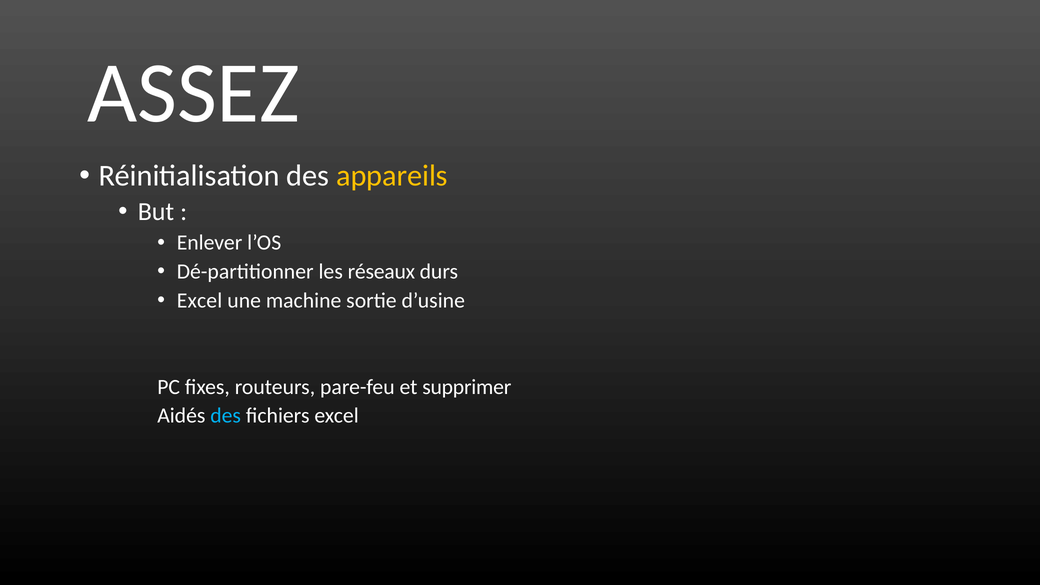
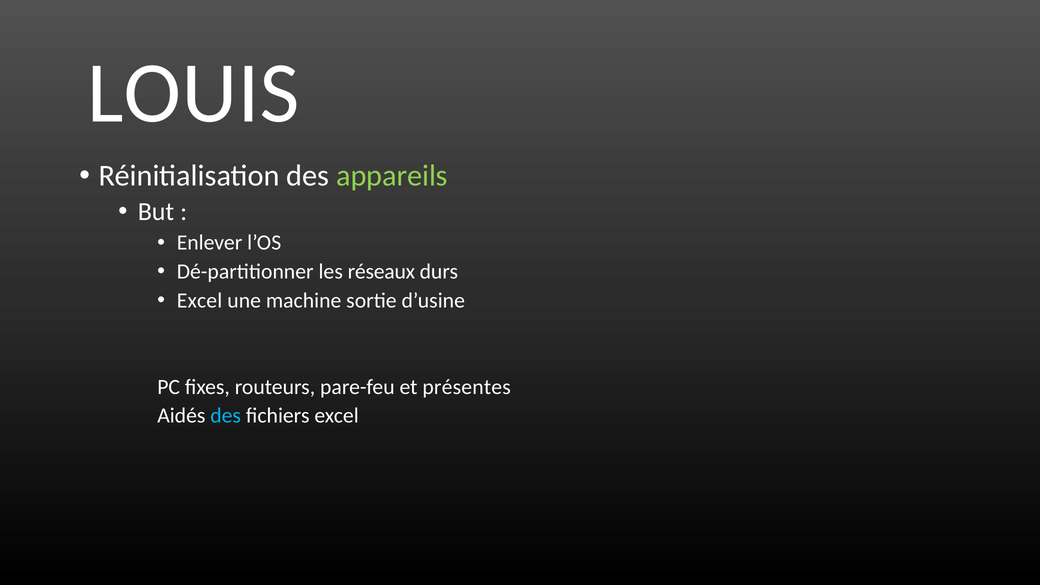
ASSEZ: ASSEZ -> LOUIS
appareils colour: yellow -> light green
supprimer: supprimer -> présentes
